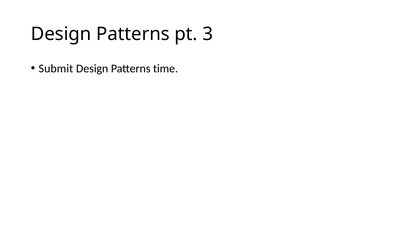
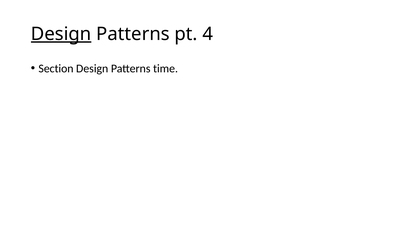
Design at (61, 34) underline: none -> present
3: 3 -> 4
Submit: Submit -> Section
